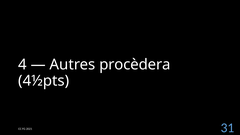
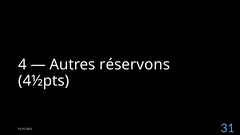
procèdera: procèdera -> réservons
